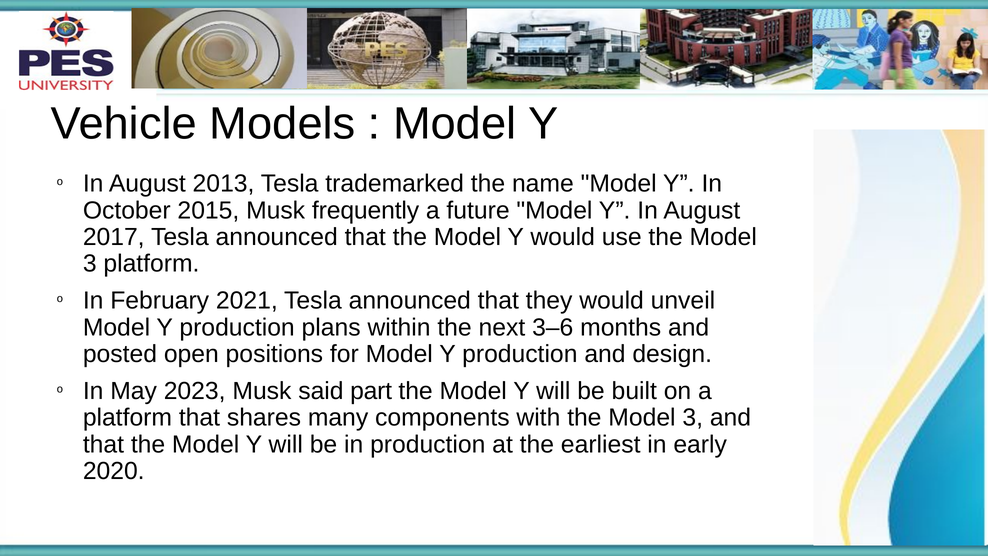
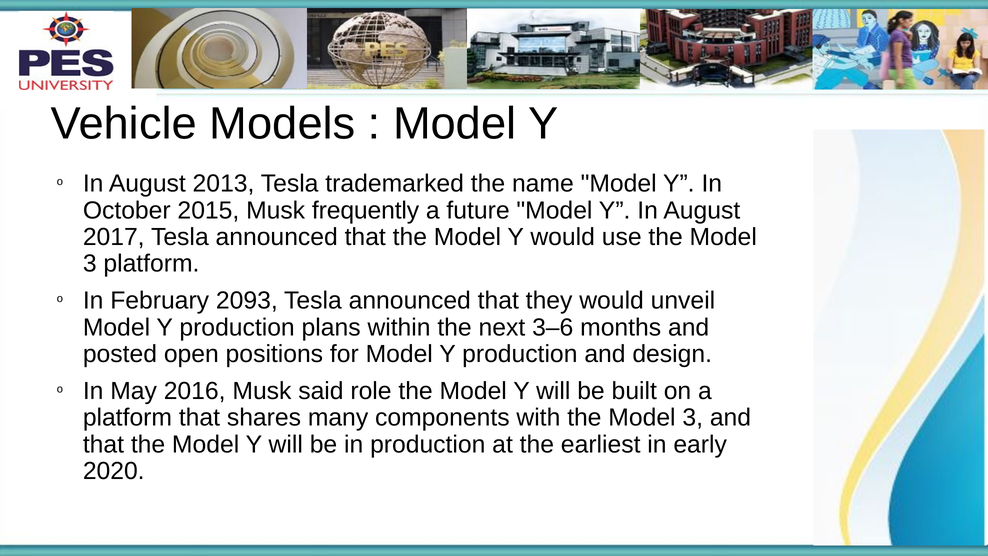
2021: 2021 -> 2093
2023: 2023 -> 2016
part: part -> role
